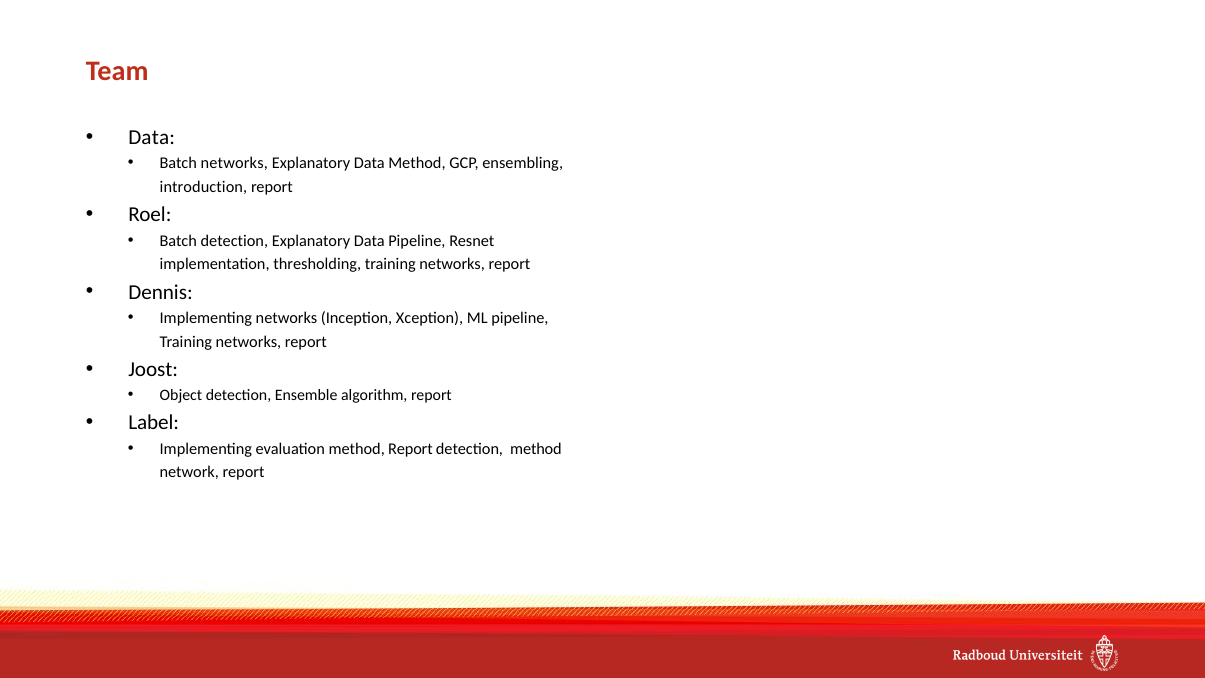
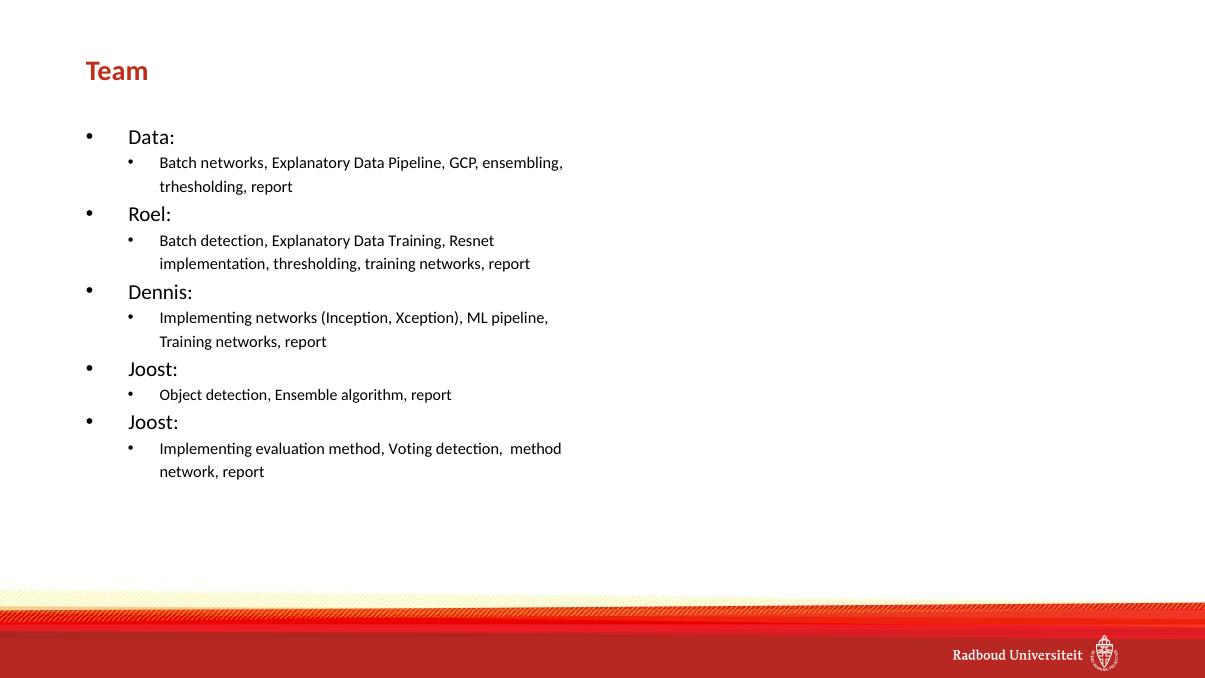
Data Method: Method -> Pipeline
introduction: introduction -> trhesholding
Data Pipeline: Pipeline -> Training
Label at (154, 423): Label -> Joost
method Report: Report -> Voting
